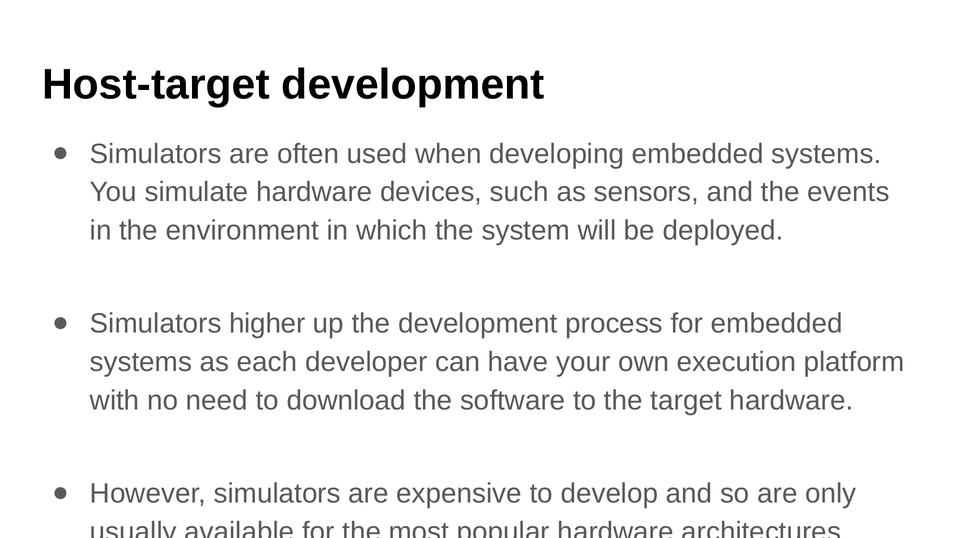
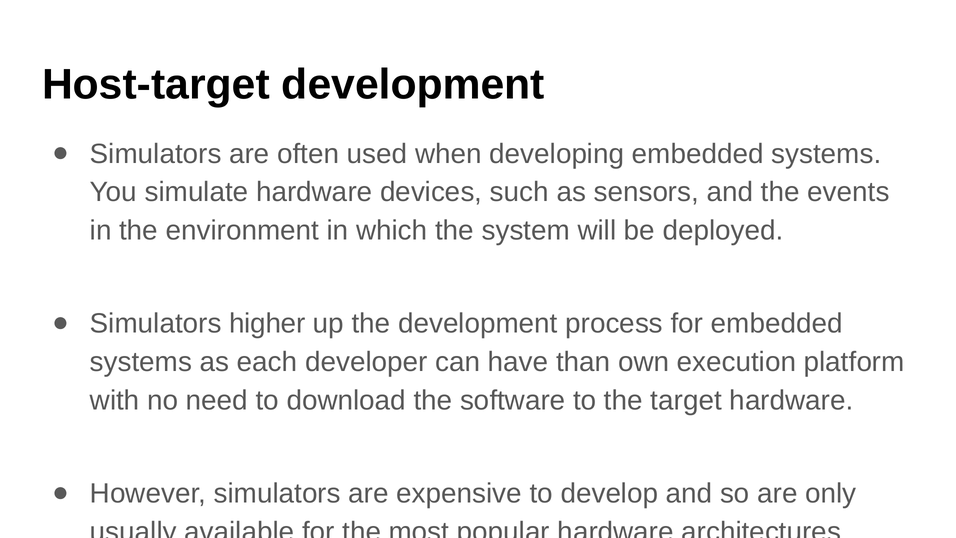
your: your -> than
